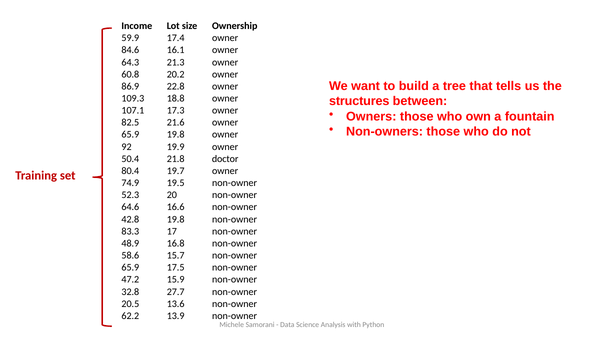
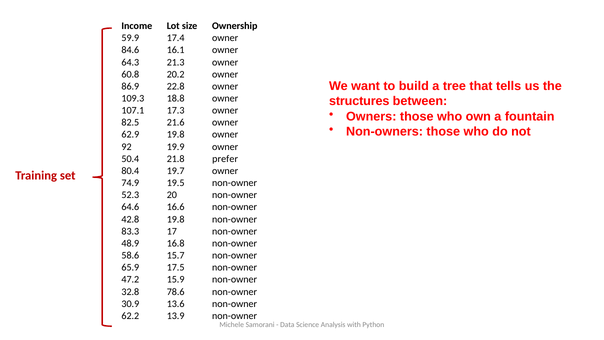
65.9 at (130, 135): 65.9 -> 62.9
doctor: doctor -> prefer
27.7: 27.7 -> 78.6
20.5: 20.5 -> 30.9
